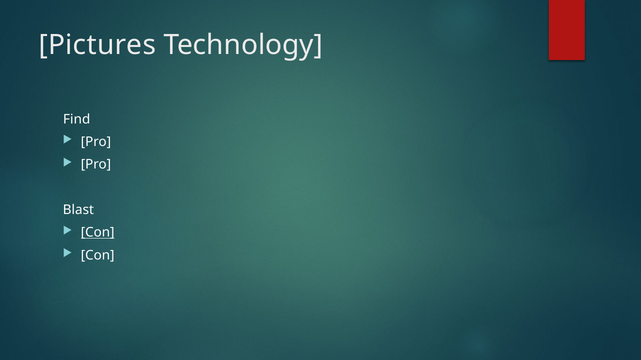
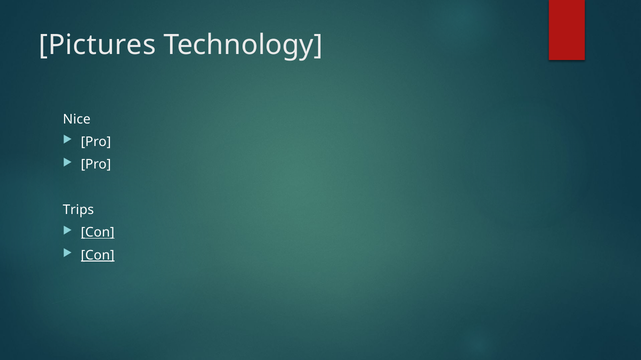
Find: Find -> Nice
Blast: Blast -> Trips
Con at (98, 256) underline: none -> present
